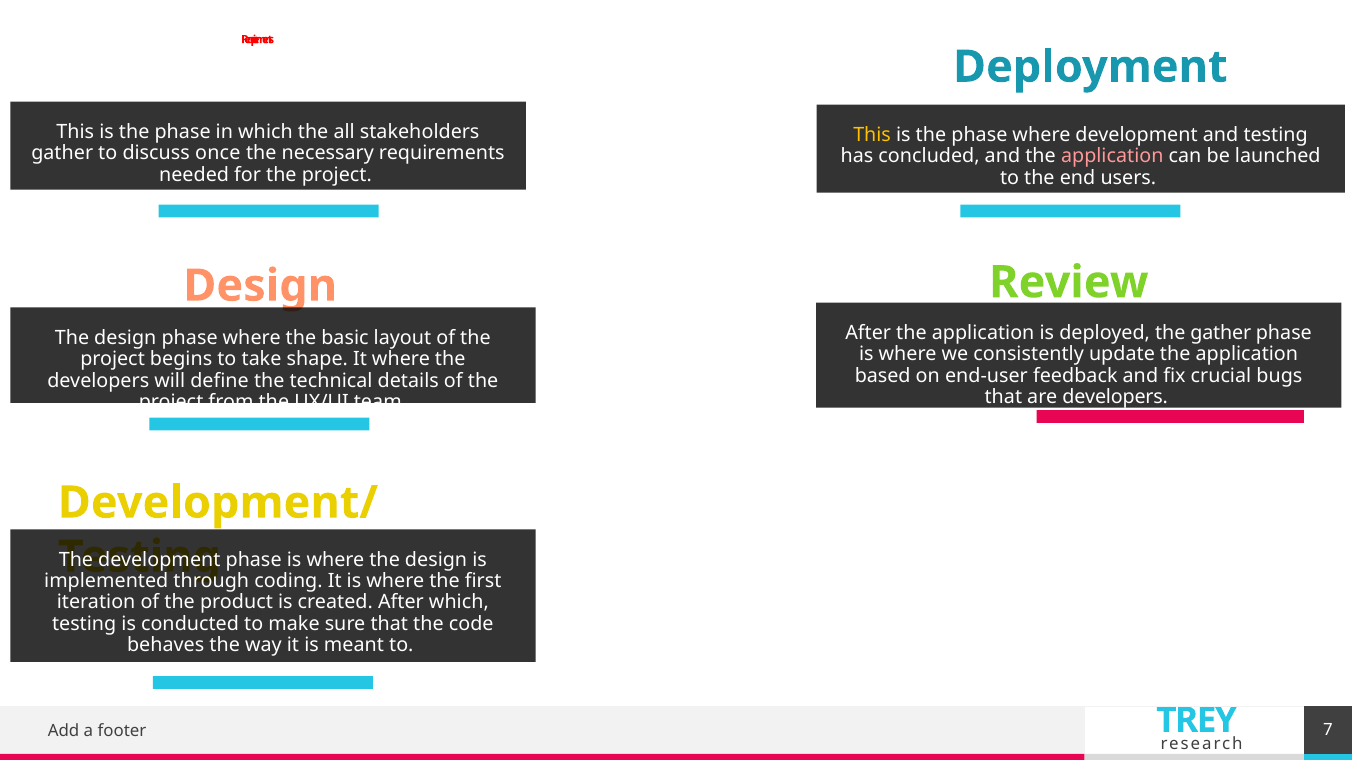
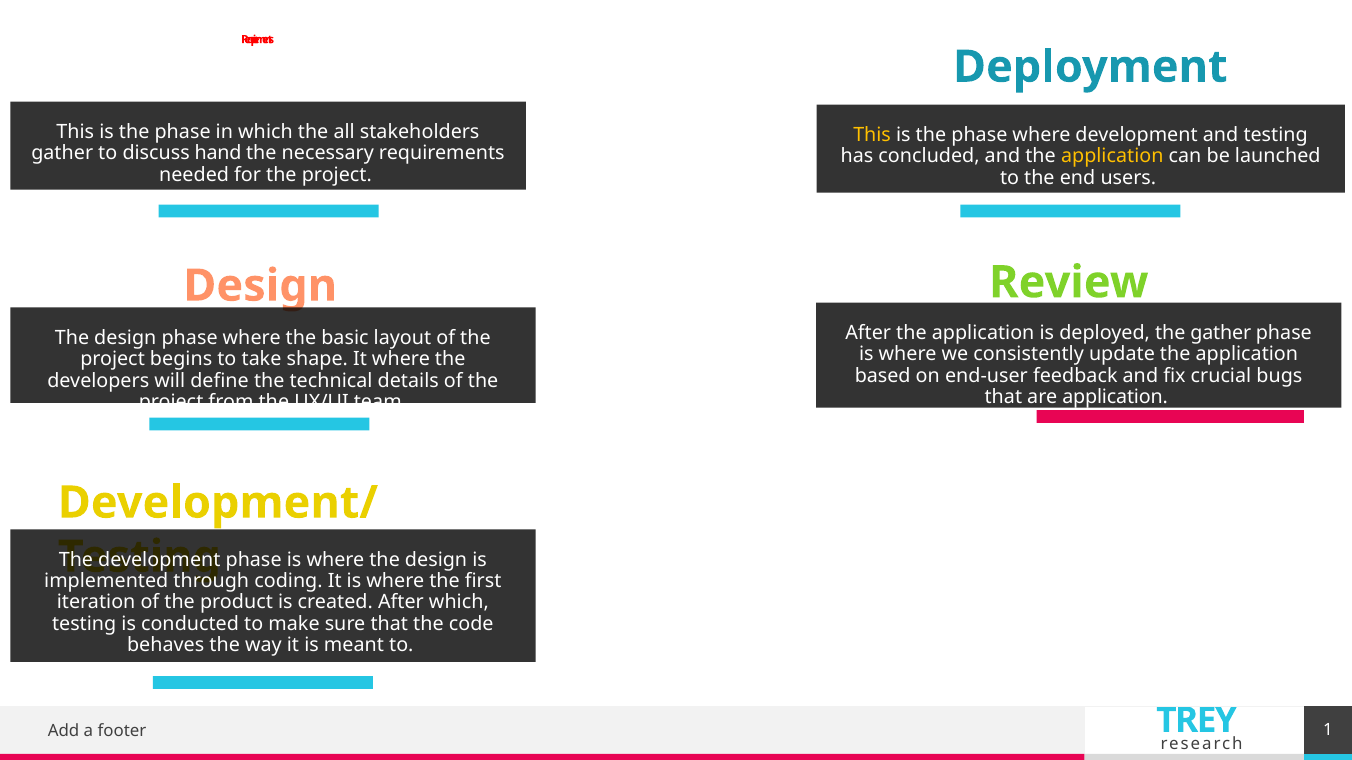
once: once -> hand
application at (1112, 157) colour: pink -> yellow
are developers: developers -> application
7: 7 -> 1
